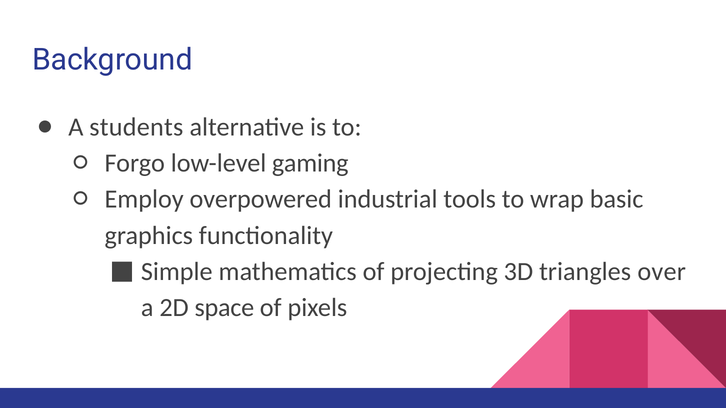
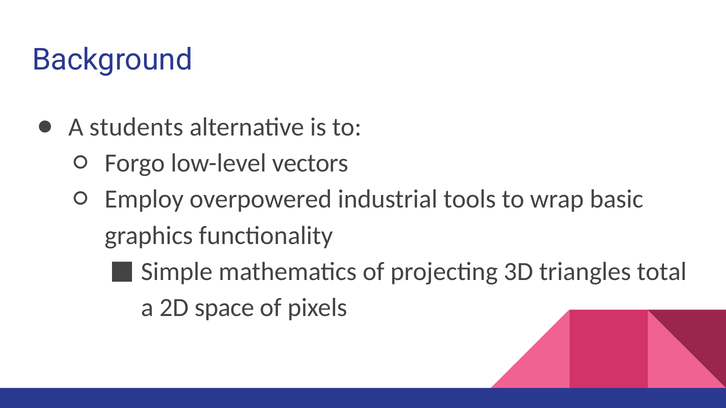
gaming: gaming -> vectors
over: over -> total
